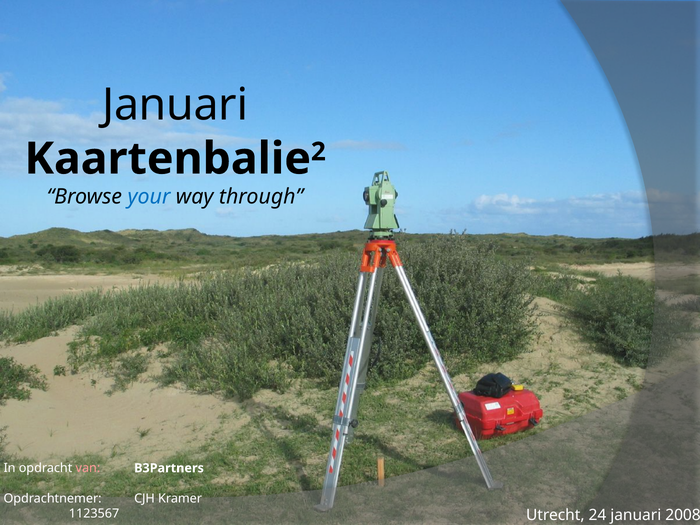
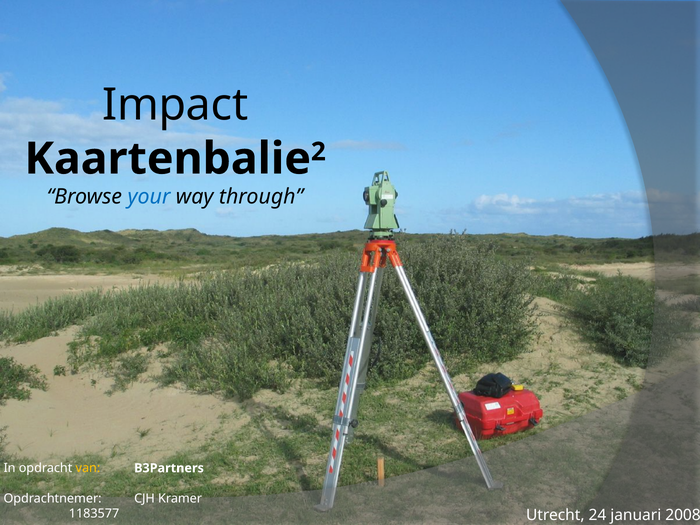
Januari at (175, 105): Januari -> Impact
van colour: pink -> yellow
1123567: 1123567 -> 1183577
